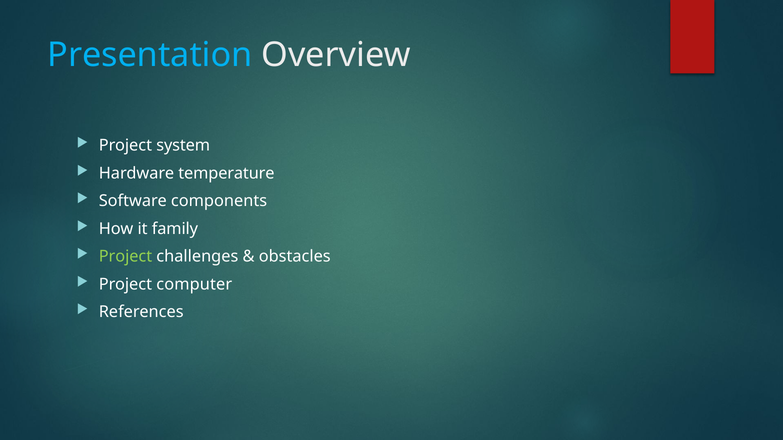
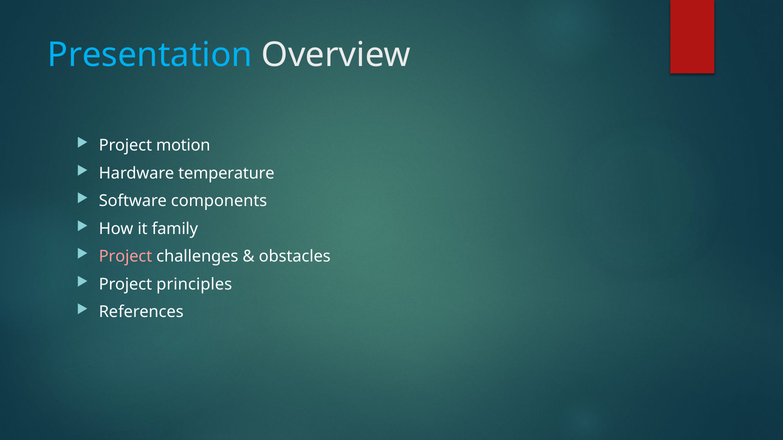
system: system -> motion
Project at (125, 257) colour: light green -> pink
computer: computer -> principles
